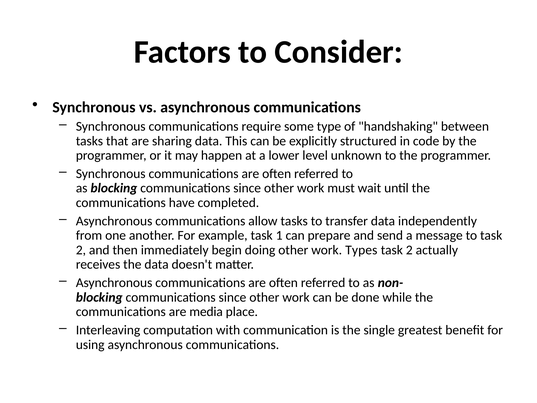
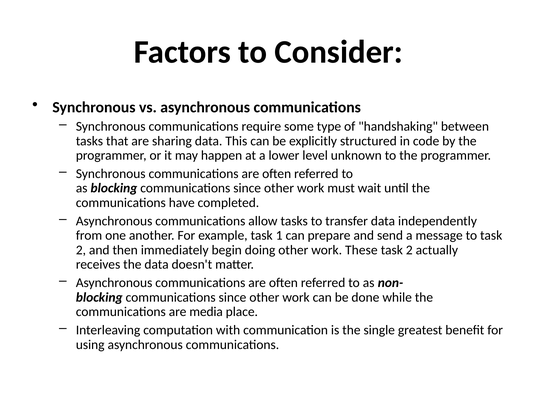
Types: Types -> These
